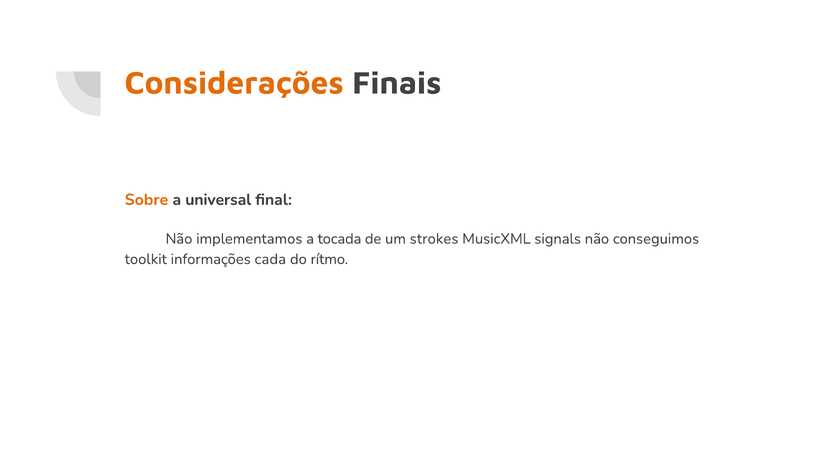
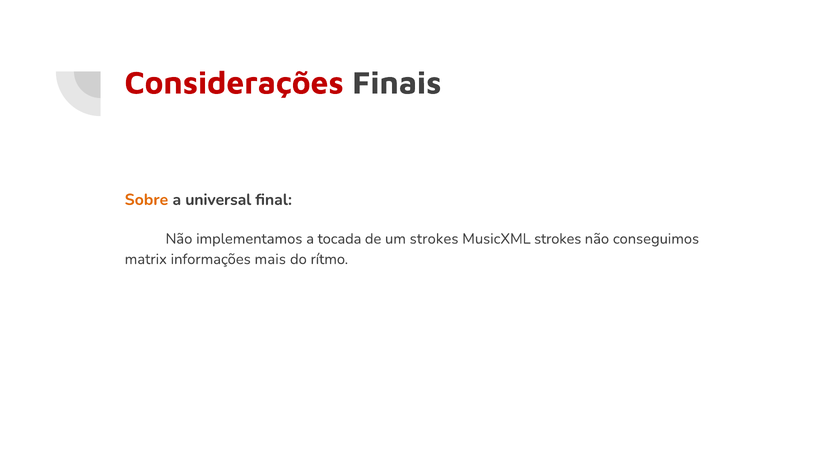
Considerações colour: orange -> red
MusicXML signals: signals -> strokes
toolkit: toolkit -> matrix
cada: cada -> mais
